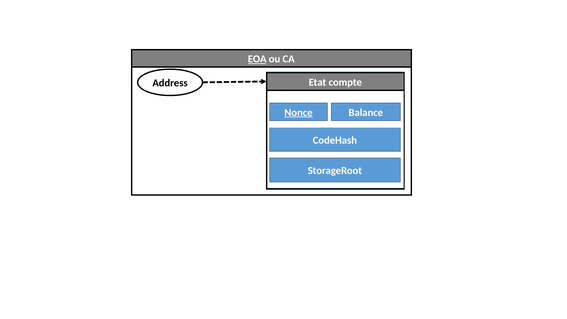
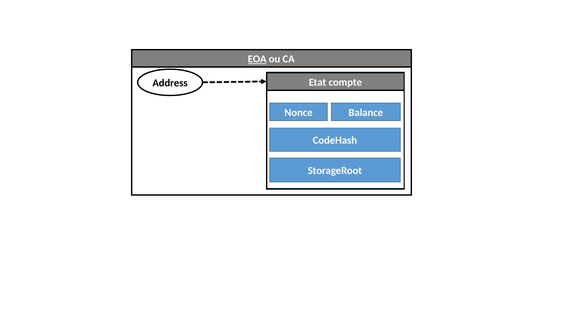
Nonce underline: present -> none
